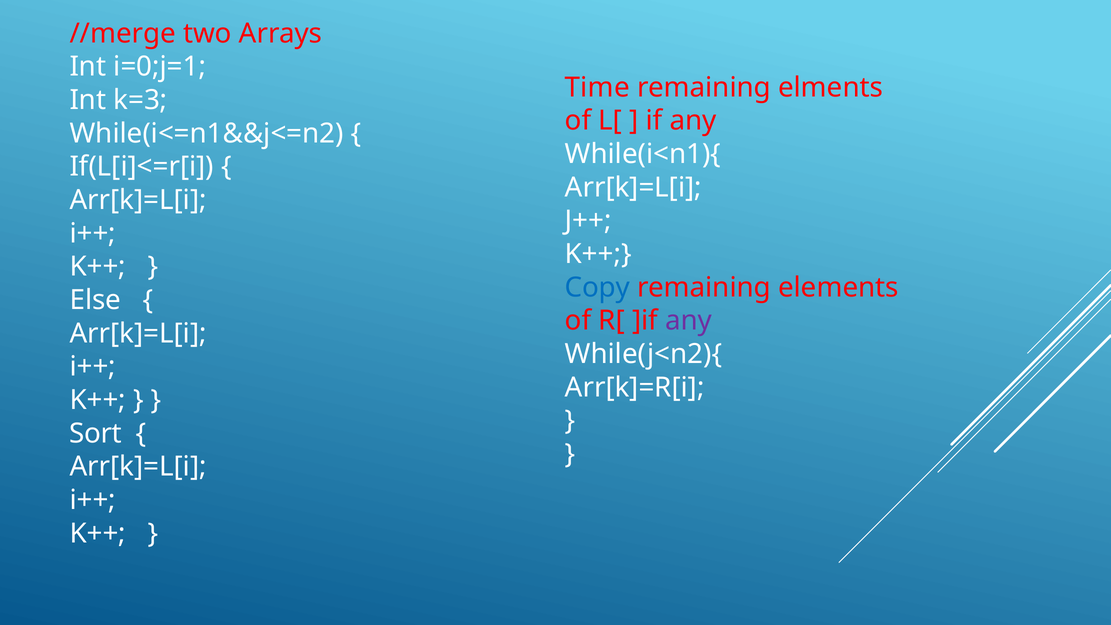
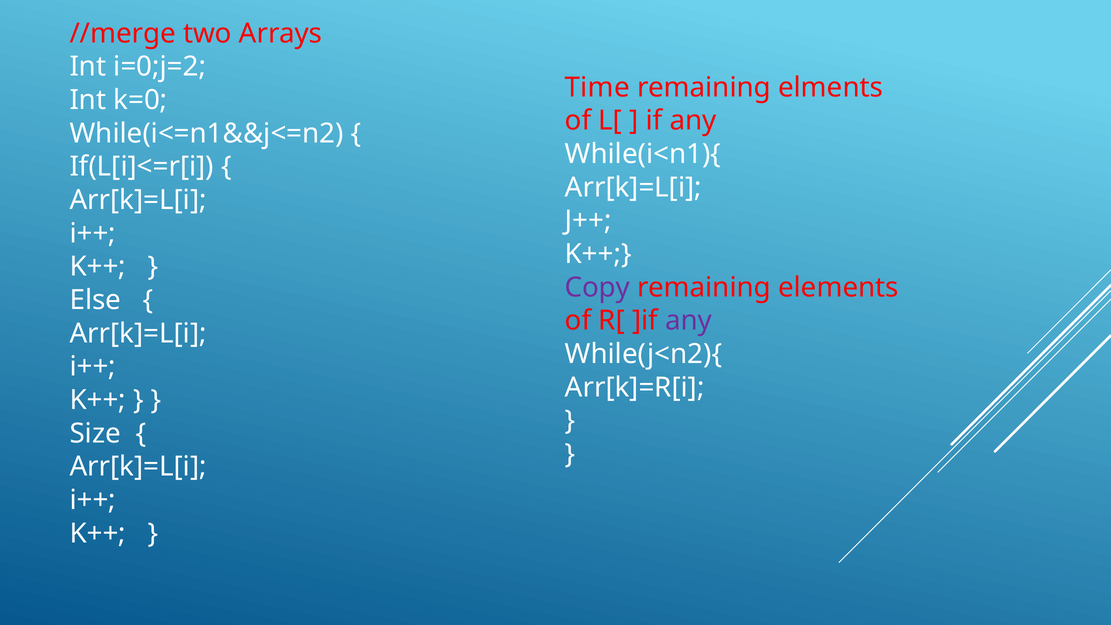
i=0;j=1: i=0;j=1 -> i=0;j=2
k=3: k=3 -> k=0
Copy colour: blue -> purple
Sort: Sort -> Size
